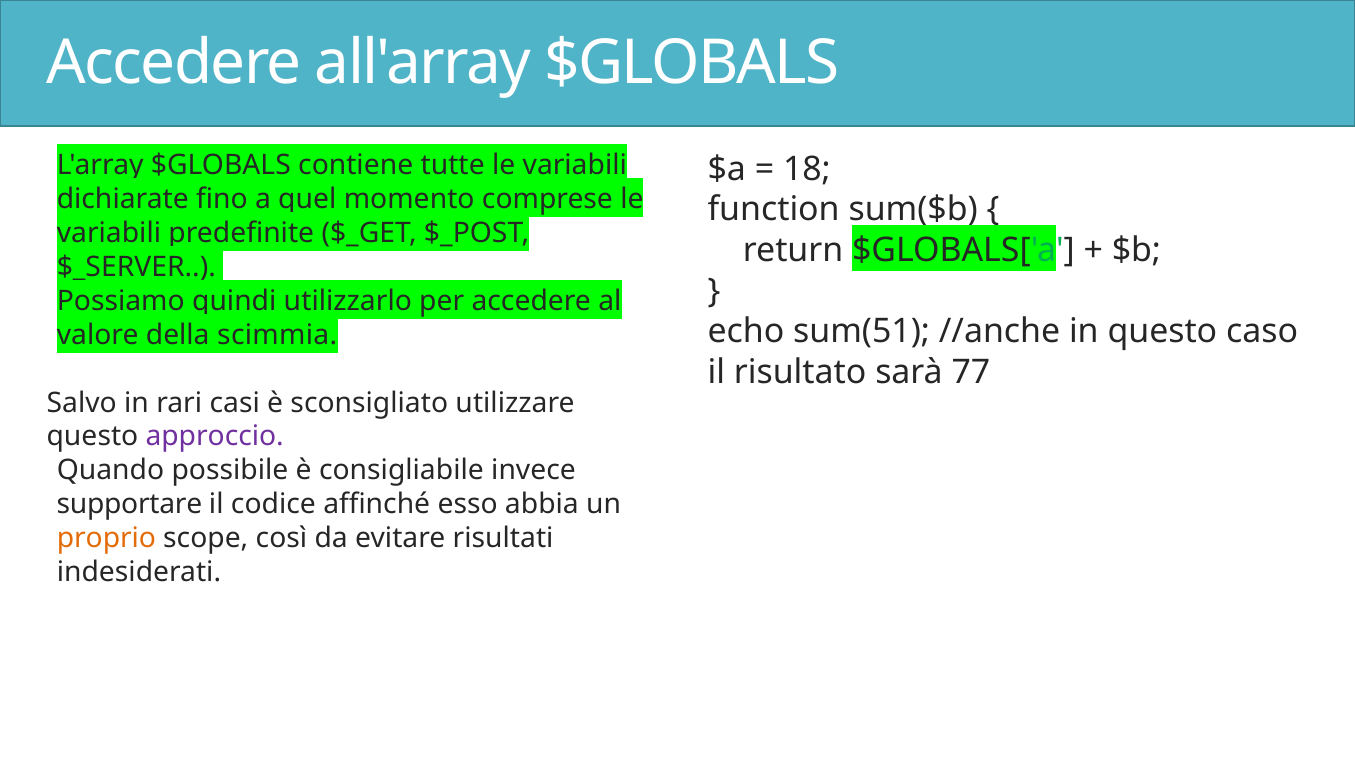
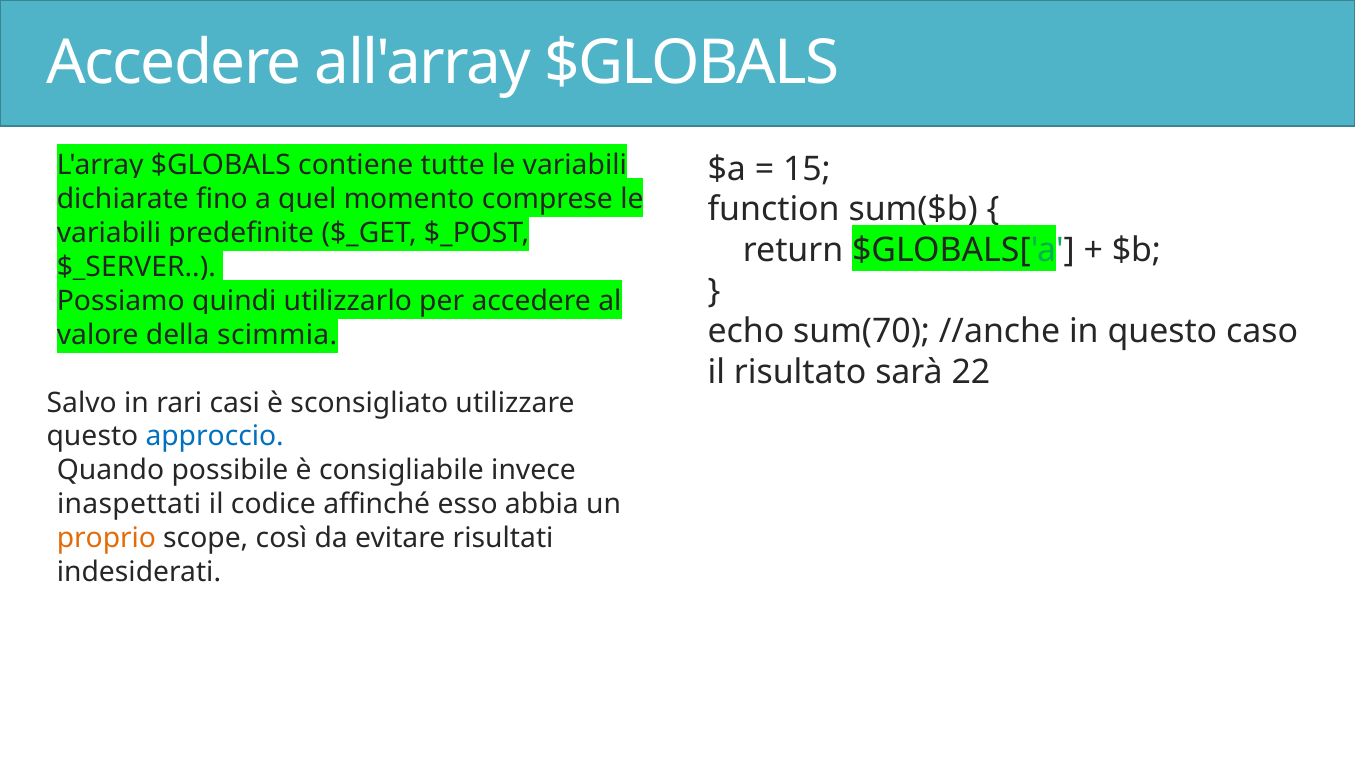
18: 18 -> 15
sum(51: sum(51 -> sum(70
77: 77 -> 22
approccio colour: purple -> blue
supportare: supportare -> inaspettati
